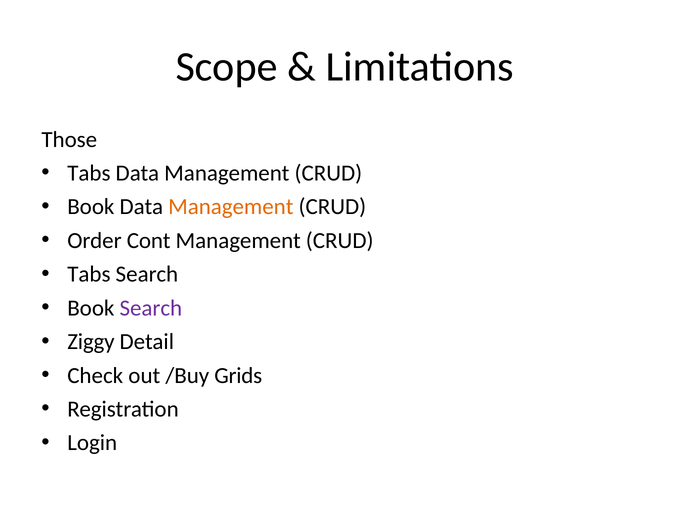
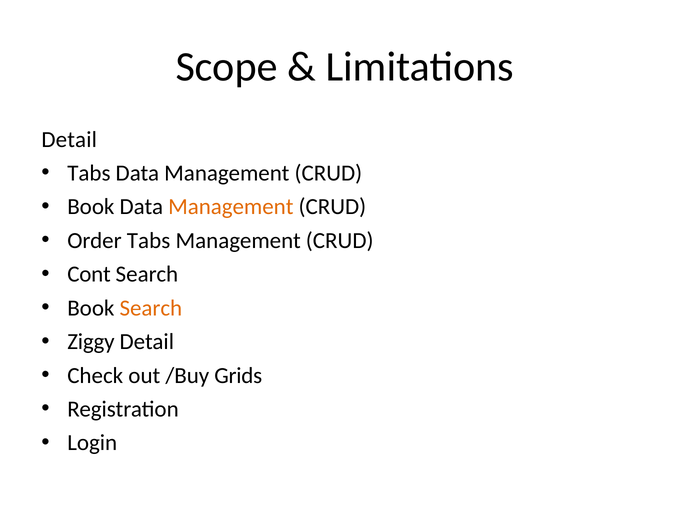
Those at (69, 140): Those -> Detail
Order Cont: Cont -> Tabs
Tabs at (89, 275): Tabs -> Cont
Search at (151, 308) colour: purple -> orange
